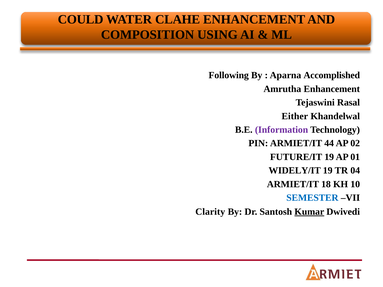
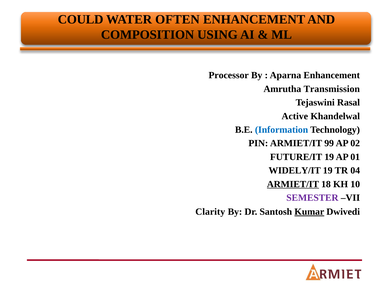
CLAHE: CLAHE -> OFTEN
Following: Following -> Processor
Aparna Accomplished: Accomplished -> Enhancement
Amrutha Enhancement: Enhancement -> Transmission
Either: Either -> Active
Information colour: purple -> blue
44: 44 -> 99
ARMIET/IT at (293, 184) underline: none -> present
SEMESTER colour: blue -> purple
